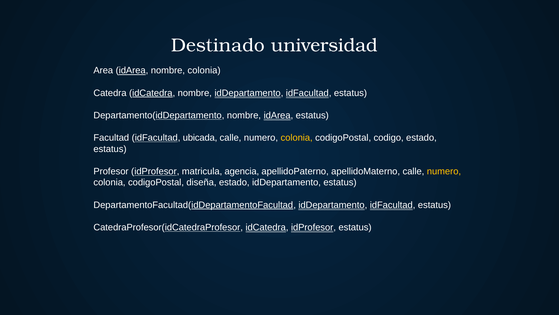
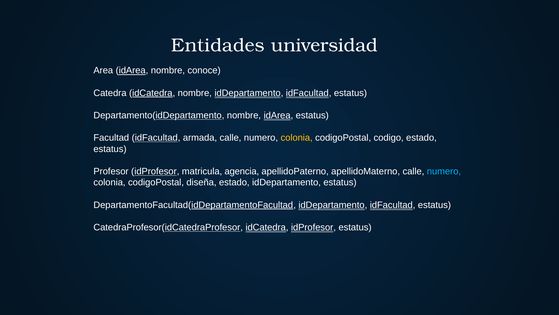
Destinado: Destinado -> Entidades
nombre colonia: colonia -> conoce
ubicada: ubicada -> armada
numero at (444, 171) colour: yellow -> light blue
